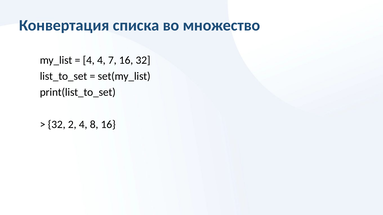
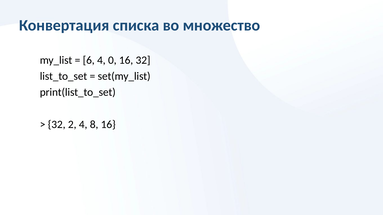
4 at (89, 60): 4 -> 6
7: 7 -> 0
